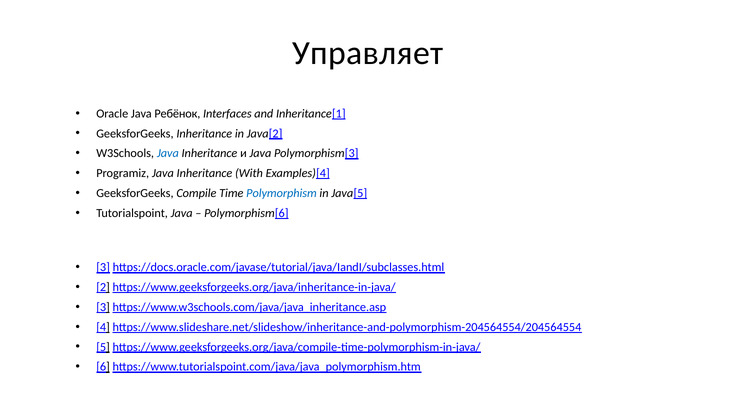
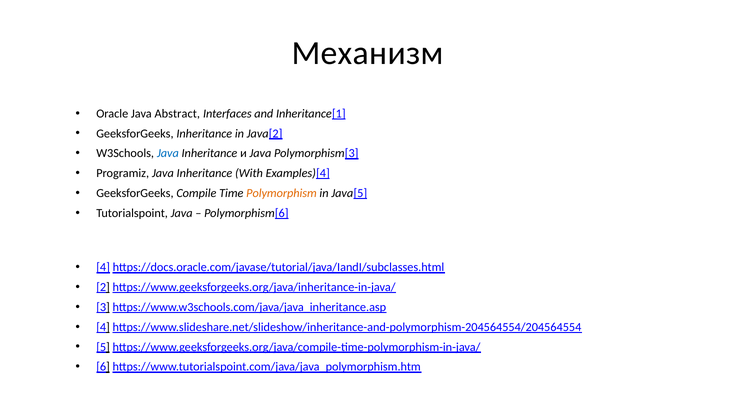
Управляет: Управляет -> Механизм
Ребёнок: Ребёнок -> Abstract
Polymorphism colour: blue -> orange
3 at (103, 267): 3 -> 4
